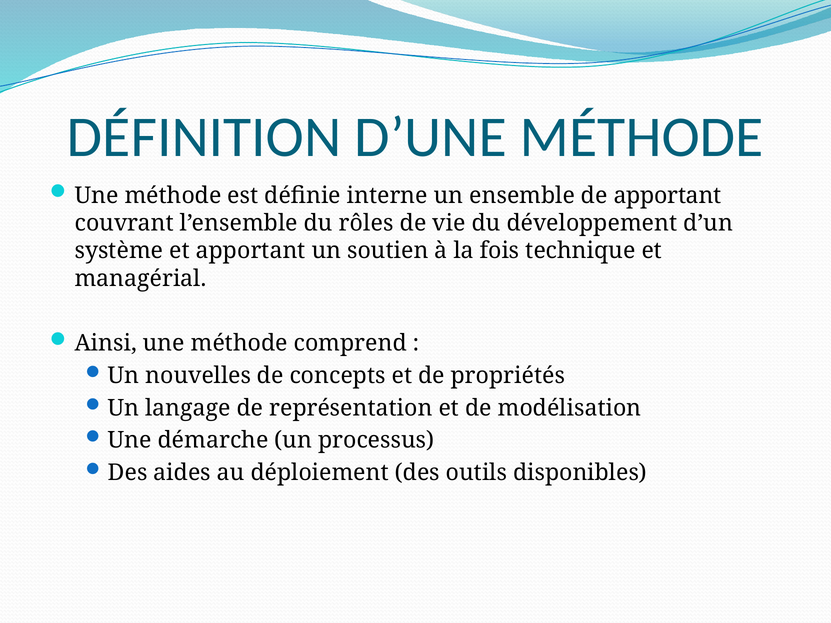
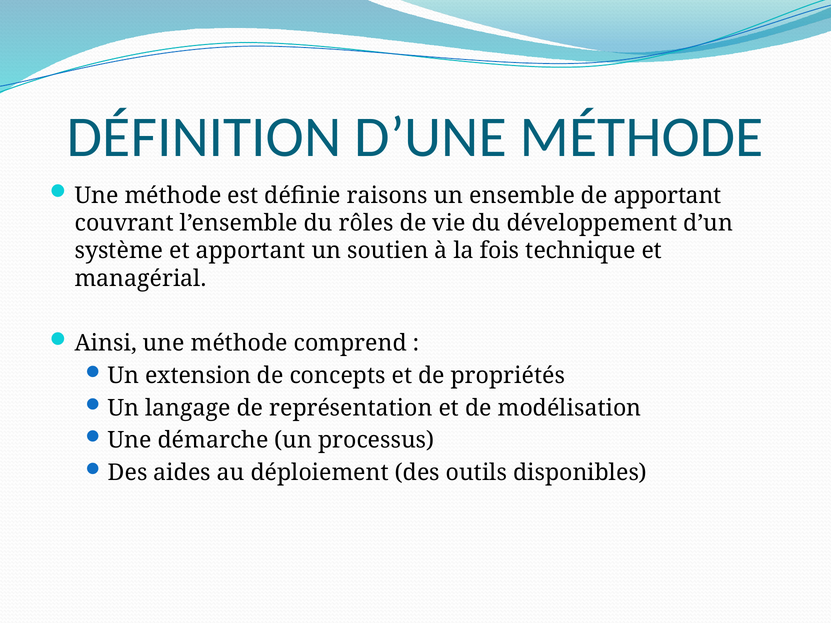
interne: interne -> raisons
nouvelles: nouvelles -> extension
